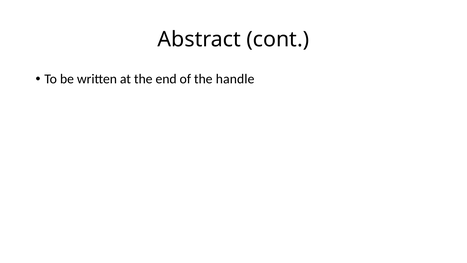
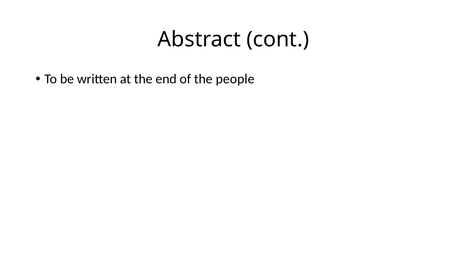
handle: handle -> people
